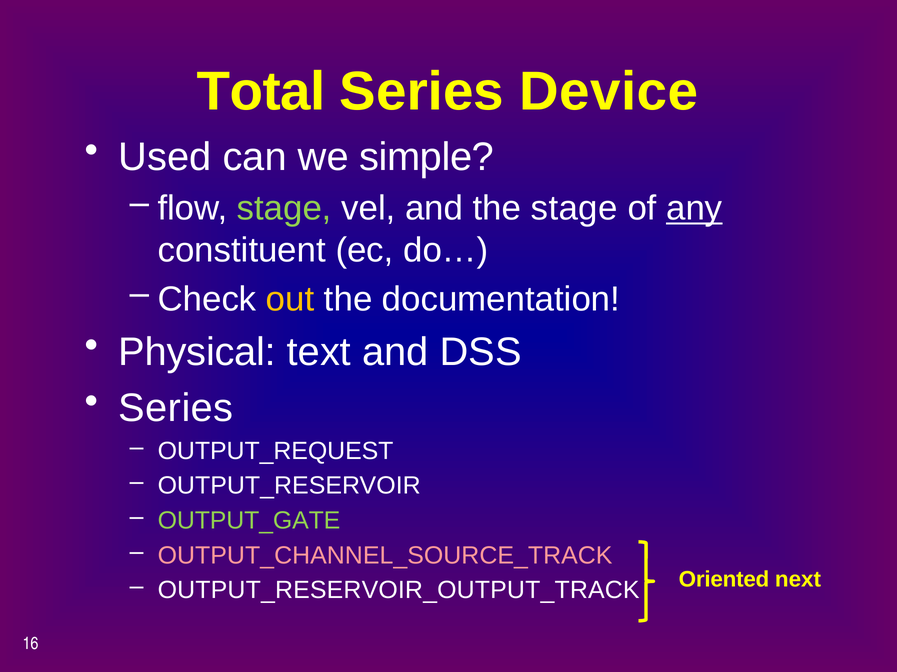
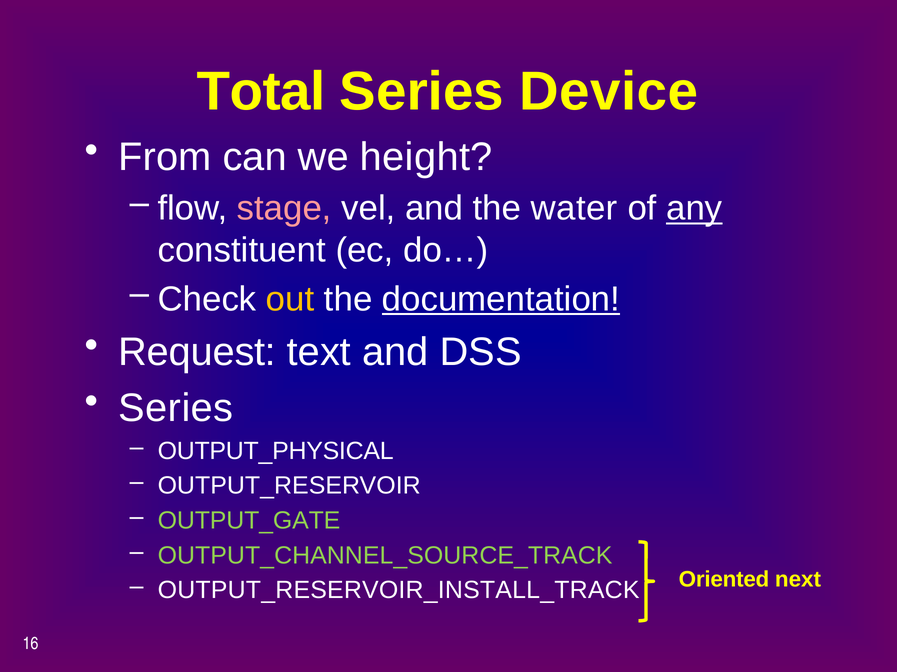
Used: Used -> From
simple: simple -> height
stage at (284, 209) colour: light green -> pink
the stage: stage -> water
documentation underline: none -> present
Physical: Physical -> Request
OUTPUT_REQUEST: OUTPUT_REQUEST -> OUTPUT_PHYSICAL
OUTPUT_CHANNEL_SOURCE_TRACK colour: pink -> light green
OUTPUT_RESERVOIR_OUTPUT_TRACK: OUTPUT_RESERVOIR_OUTPUT_TRACK -> OUTPUT_RESERVOIR_INSTALL_TRACK
